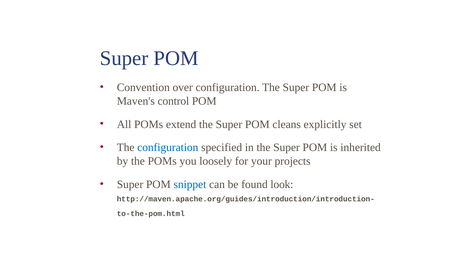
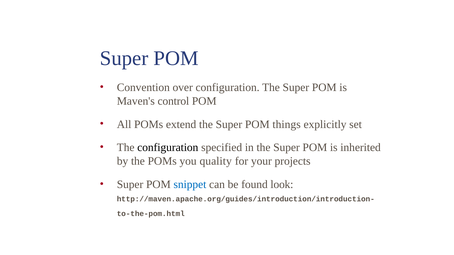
cleans: cleans -> things
configuration at (168, 148) colour: blue -> black
loosely: loosely -> quality
